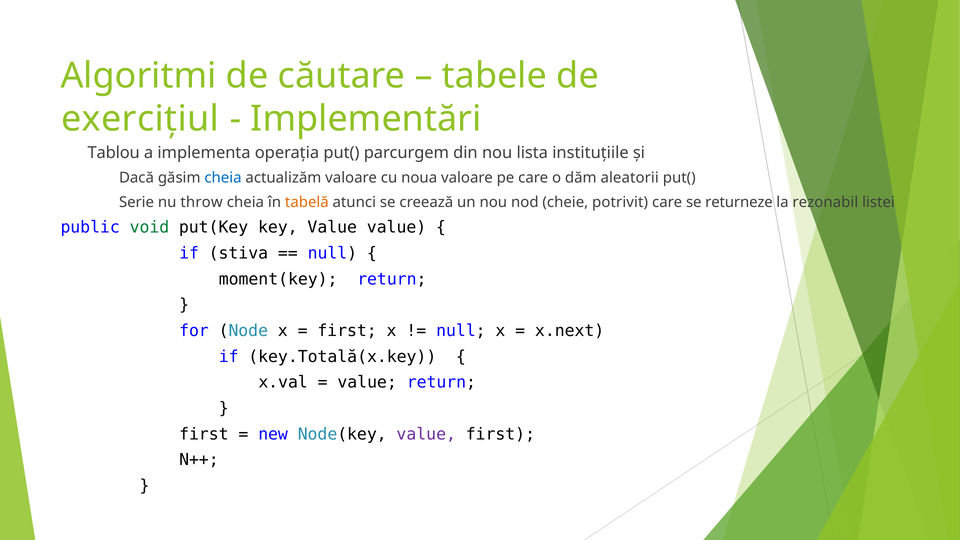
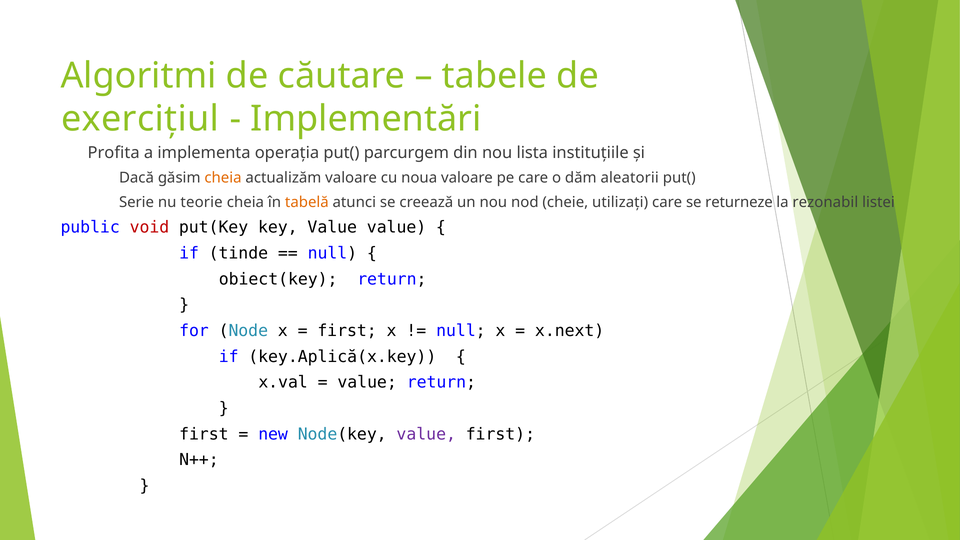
Tablou: Tablou -> Profita
cheia at (223, 178) colour: blue -> orange
throw: throw -> teorie
potrivit: potrivit -> utilizați
void colour: green -> red
stiva: stiva -> tinde
moment(key: moment(key -> obiect(key
key.Totală(x.key: key.Totală(x.key -> key.Aplică(x.key
